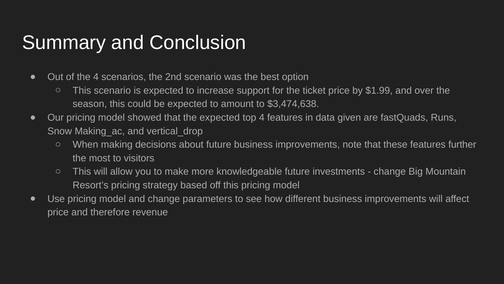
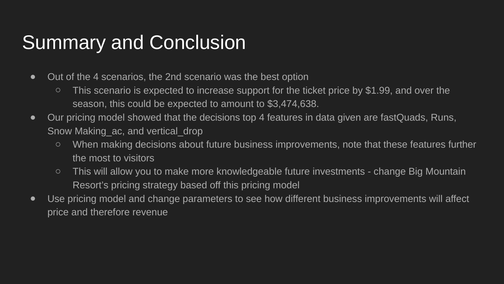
the expected: expected -> decisions
